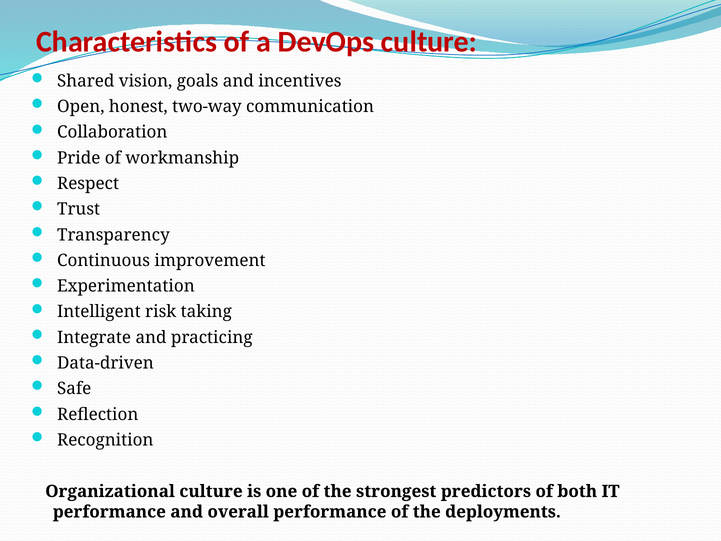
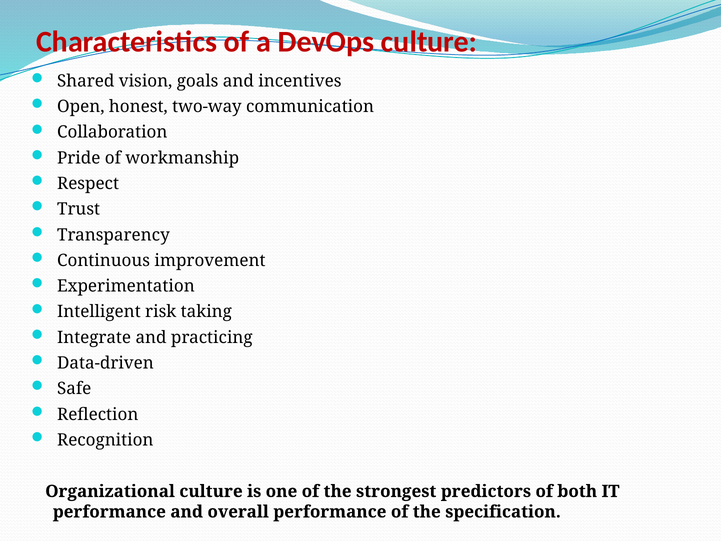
deployments: deployments -> specification
